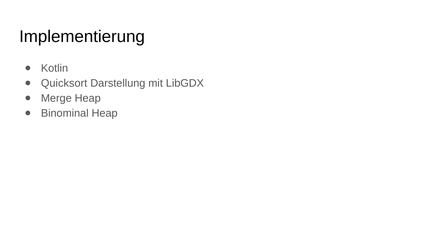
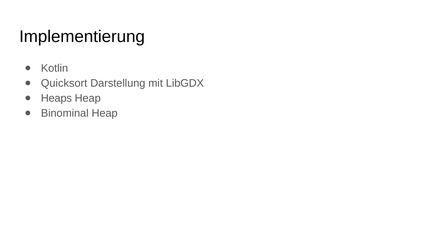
Merge: Merge -> Heaps
